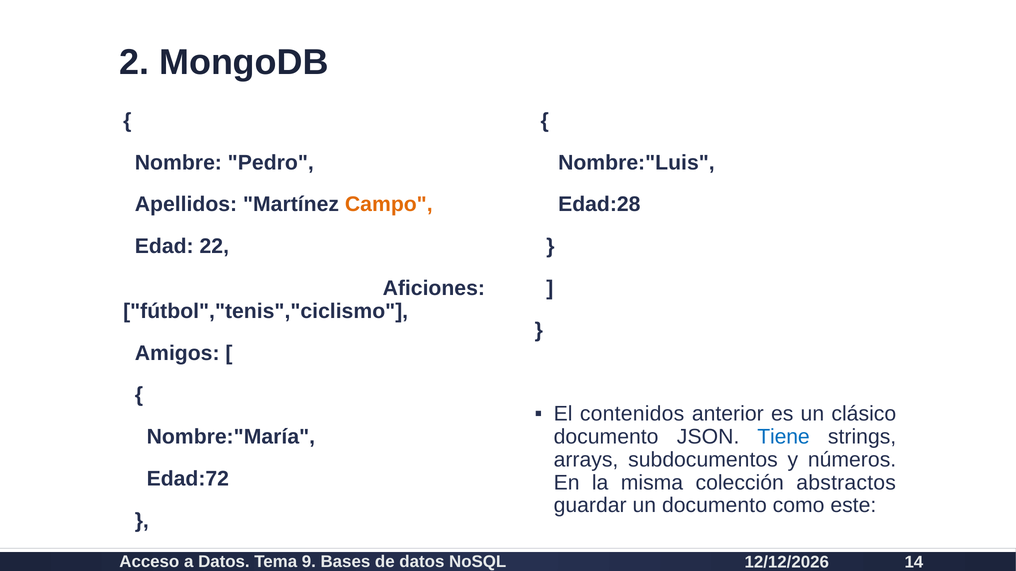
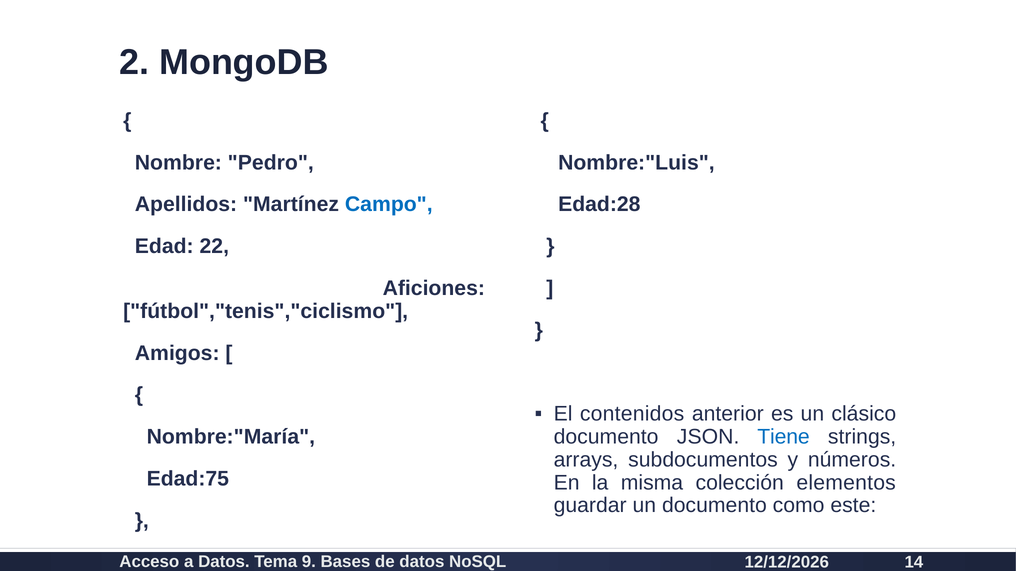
Campo colour: orange -> blue
Edad:72: Edad:72 -> Edad:75
abstractos: abstractos -> elementos
